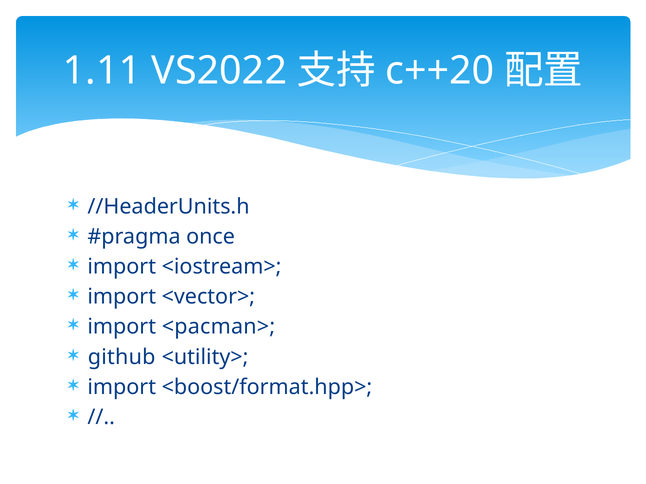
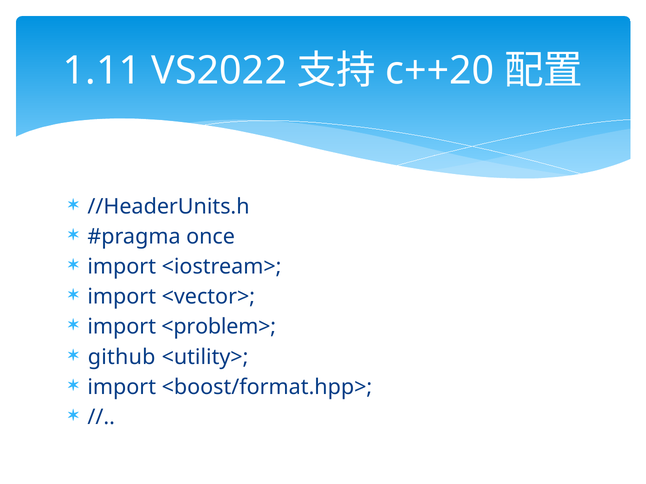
<pacman>: <pacman> -> <problem>
